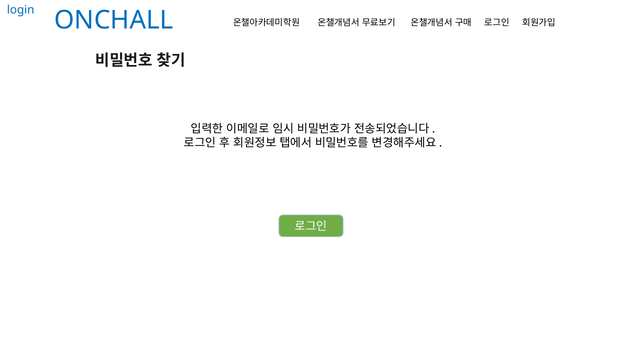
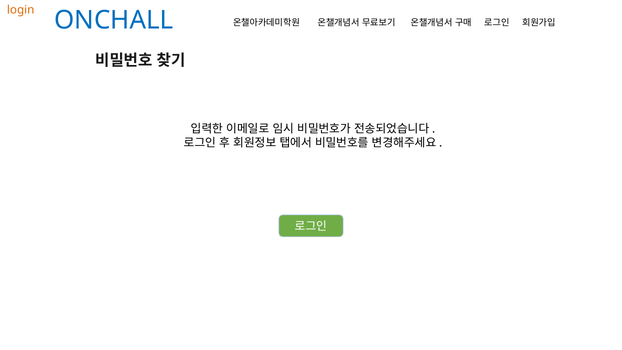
login colour: blue -> orange
